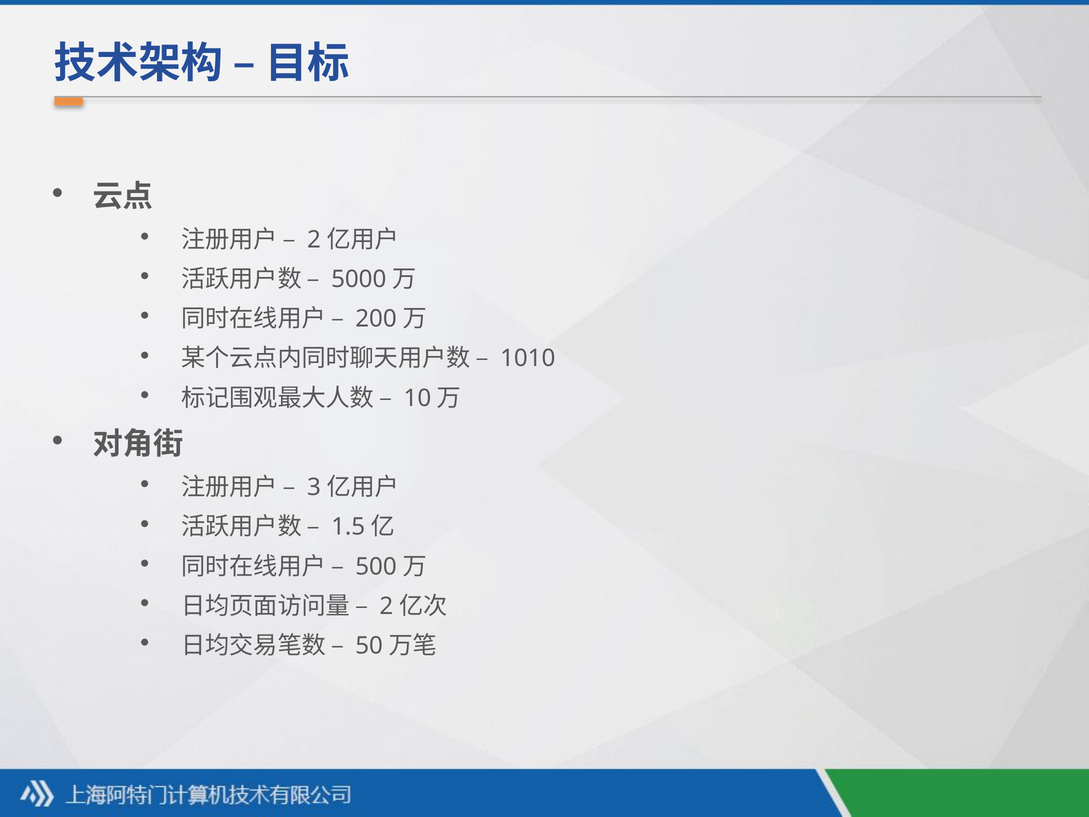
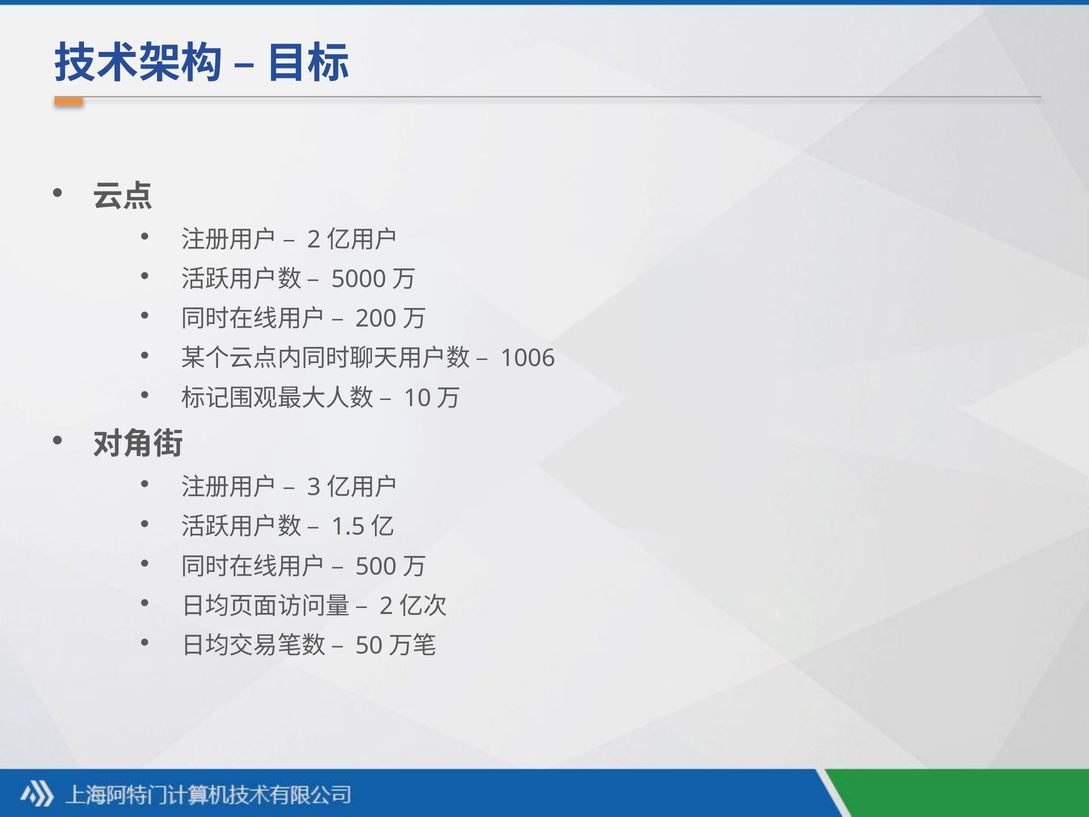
1010: 1010 -> 1006
